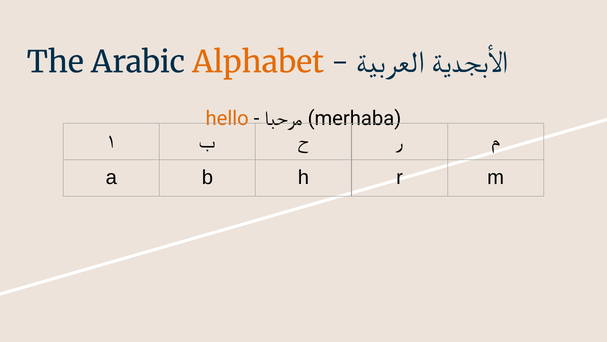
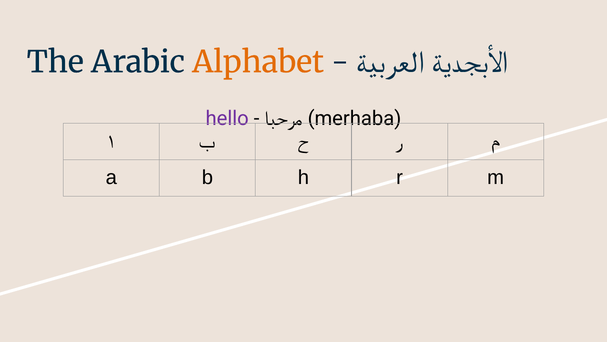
hello colour: orange -> purple
